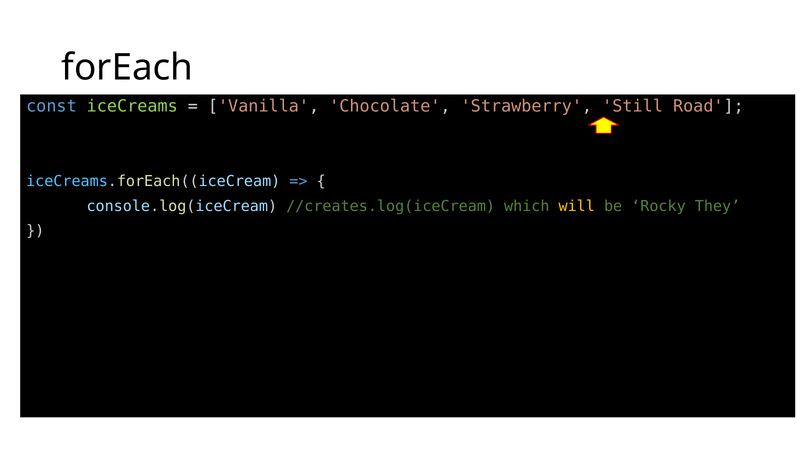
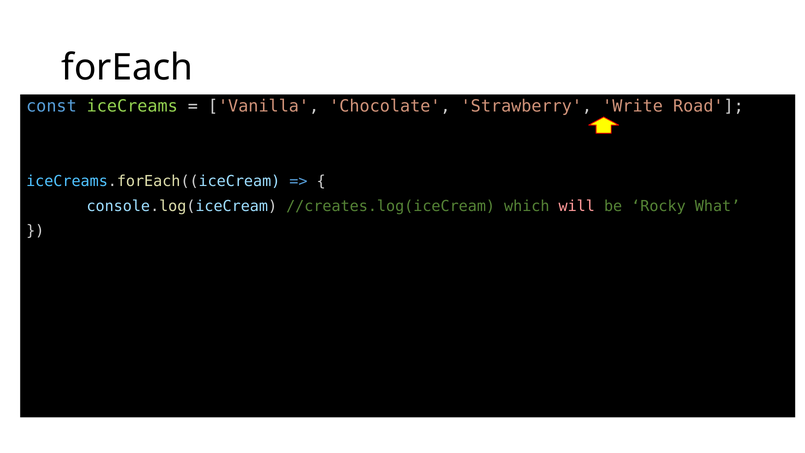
Still: Still -> Write
will colour: yellow -> pink
They: They -> What
